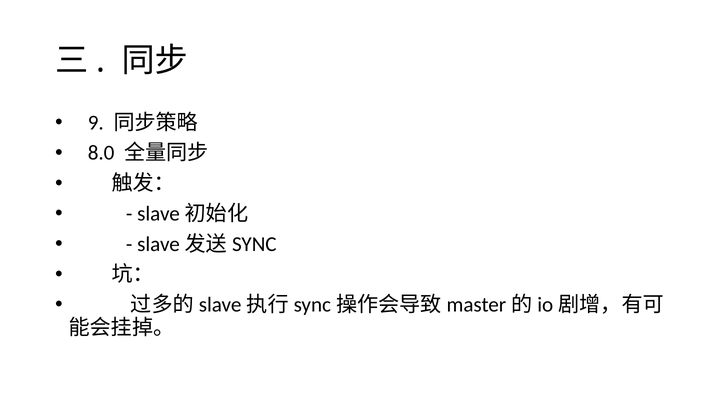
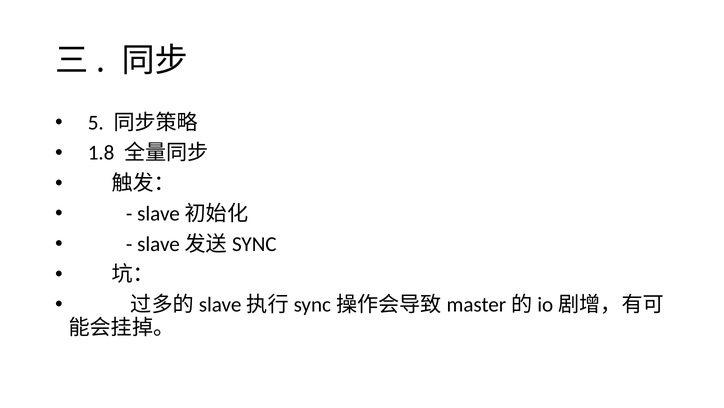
9: 9 -> 5
8.0: 8.0 -> 1.8
